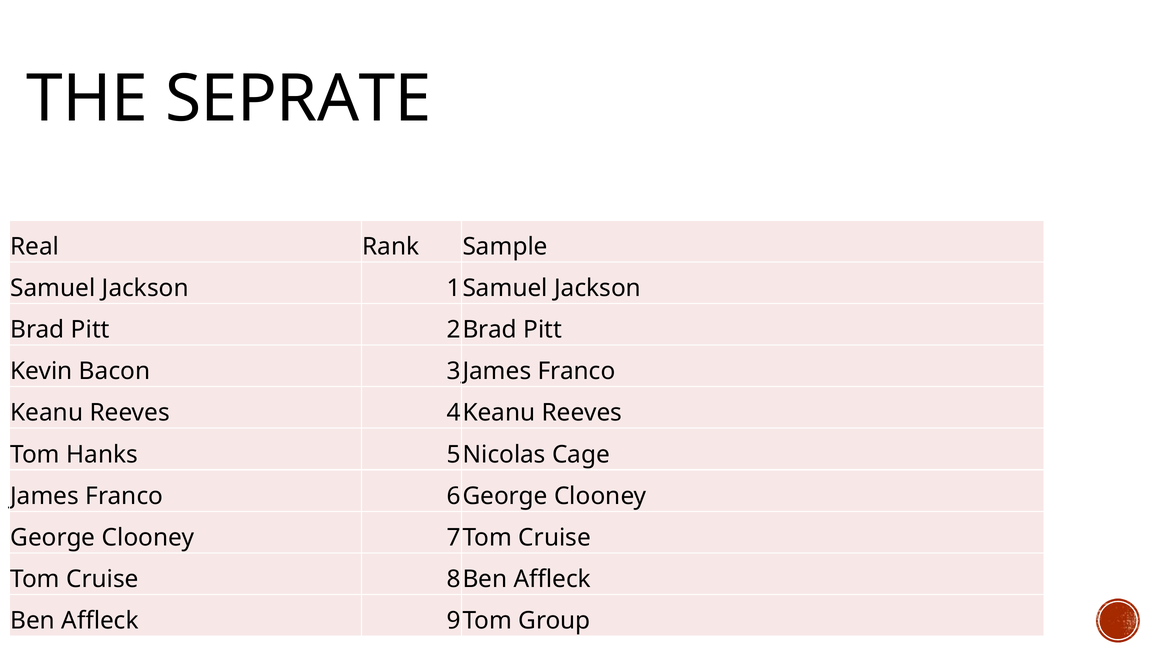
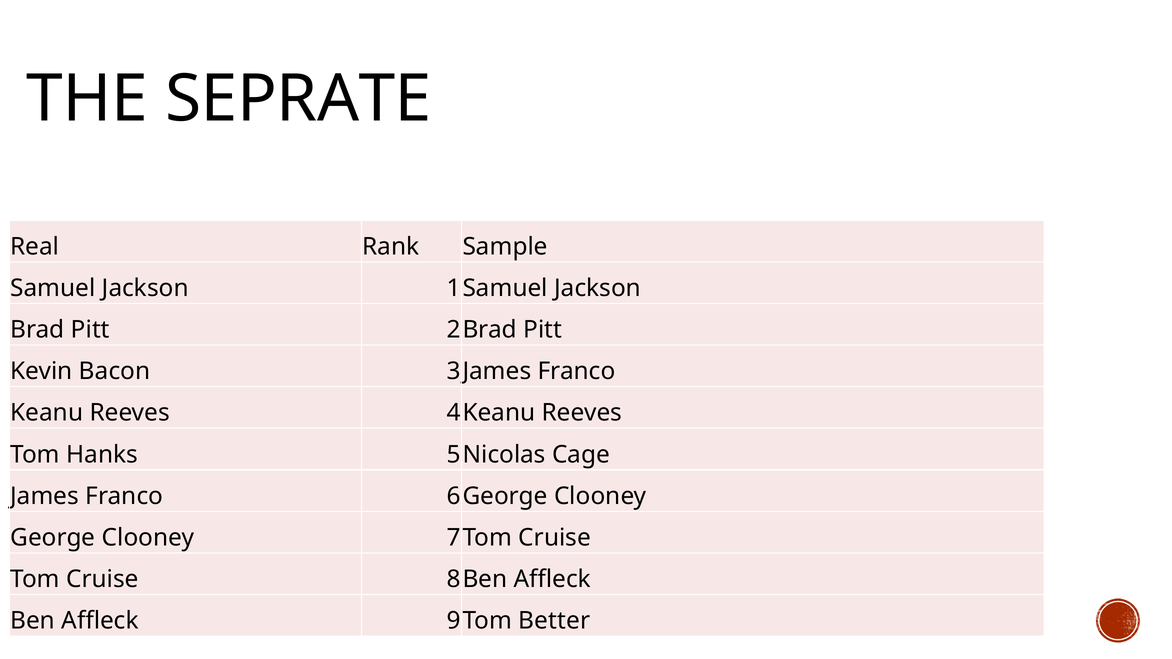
Group: Group -> Better
